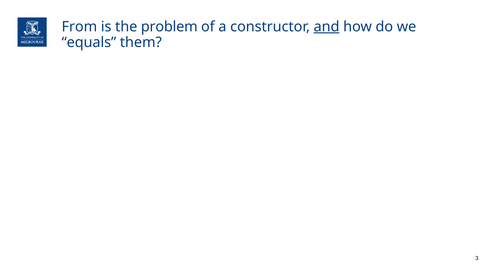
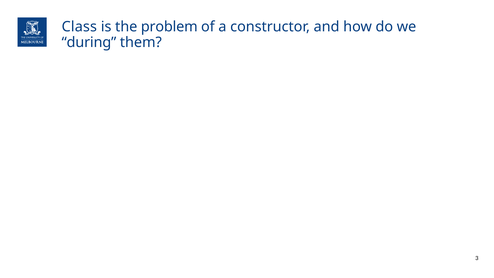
From: From -> Class
and underline: present -> none
equals: equals -> during
